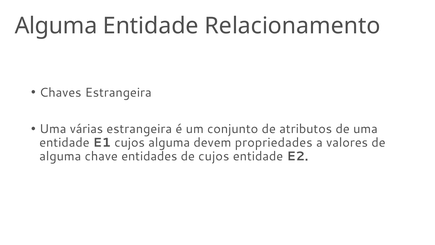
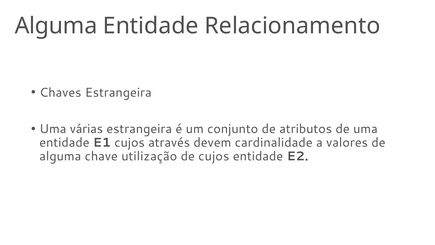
cujos alguma: alguma -> através
propriedades: propriedades -> cardinalidade
entidades: entidades -> utilização
